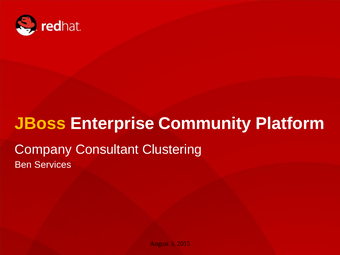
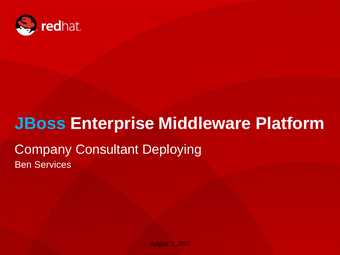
JBoss colour: yellow -> light blue
Community: Community -> Middleware
Clustering: Clustering -> Deploying
